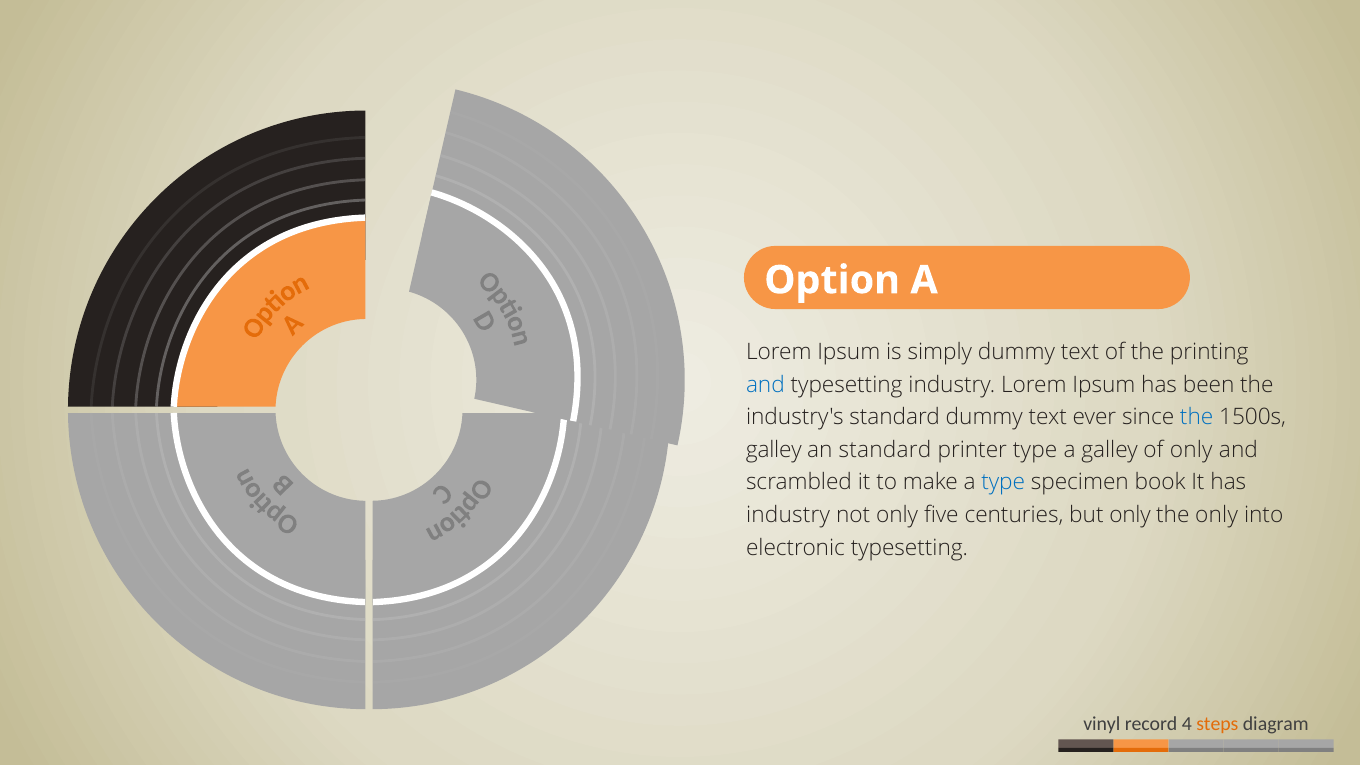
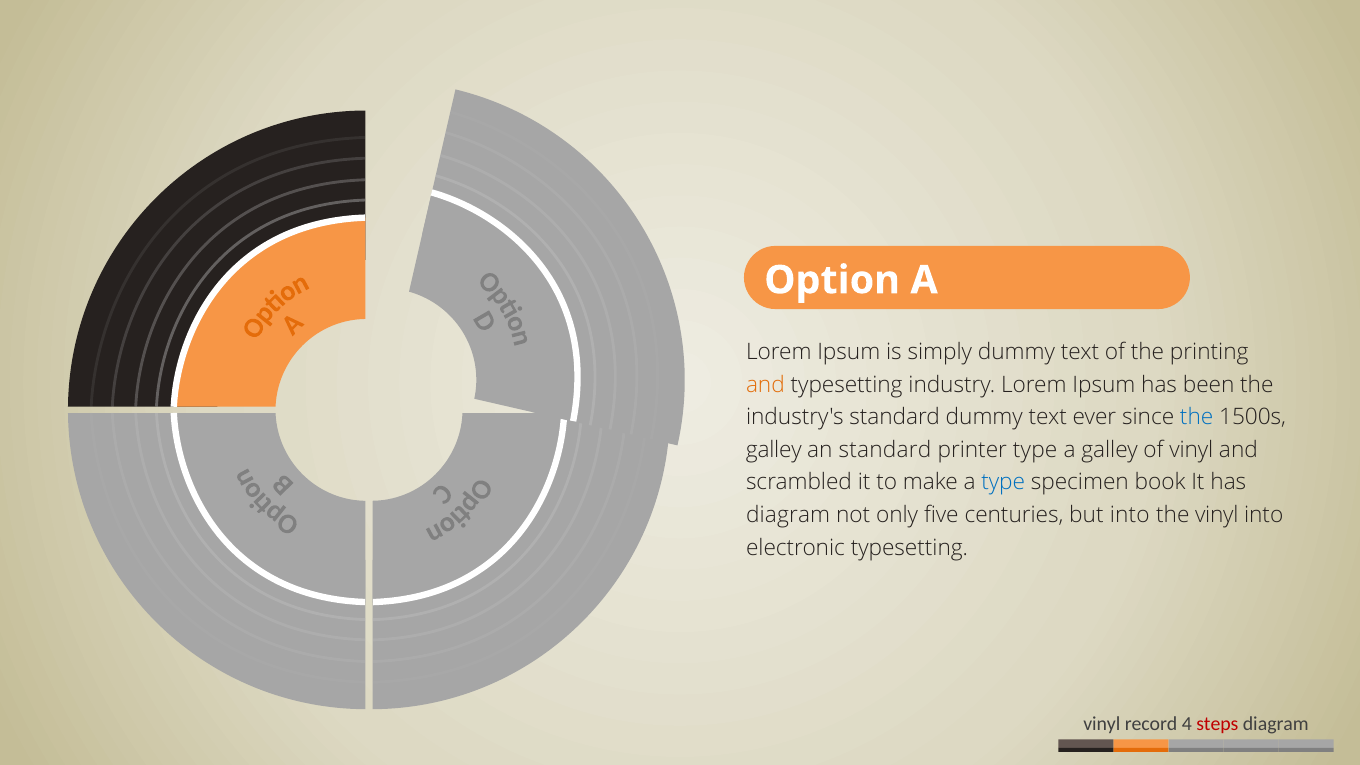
and at (765, 385) colour: blue -> orange
of only: only -> vinyl
industry at (788, 515): industry -> diagram
but only: only -> into
the only: only -> vinyl
steps colour: orange -> red
